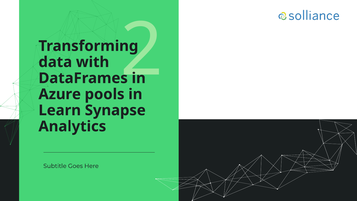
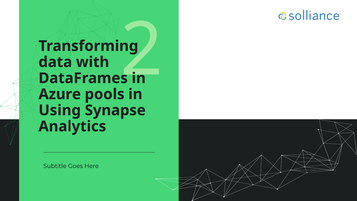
Learn: Learn -> Using
